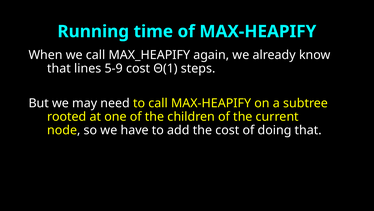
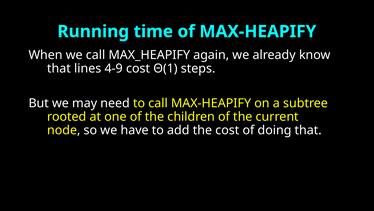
5-9: 5-9 -> 4-9
